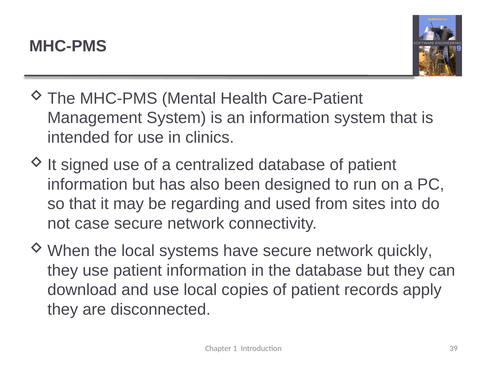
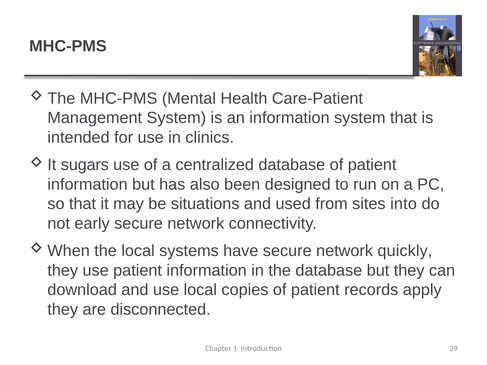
signed: signed -> sugars
regarding: regarding -> situations
case: case -> early
